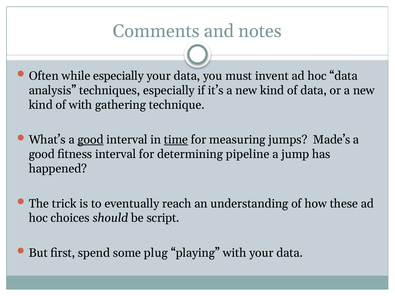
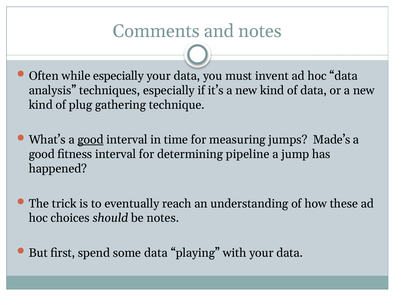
of with: with -> plug
time underline: present -> none
be script: script -> notes
some plug: plug -> data
